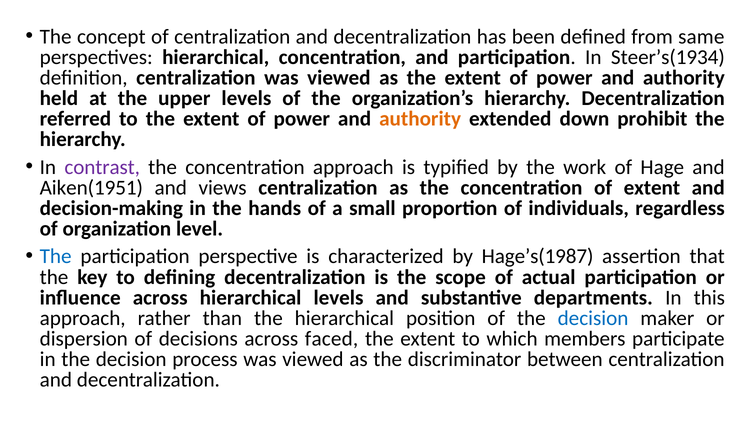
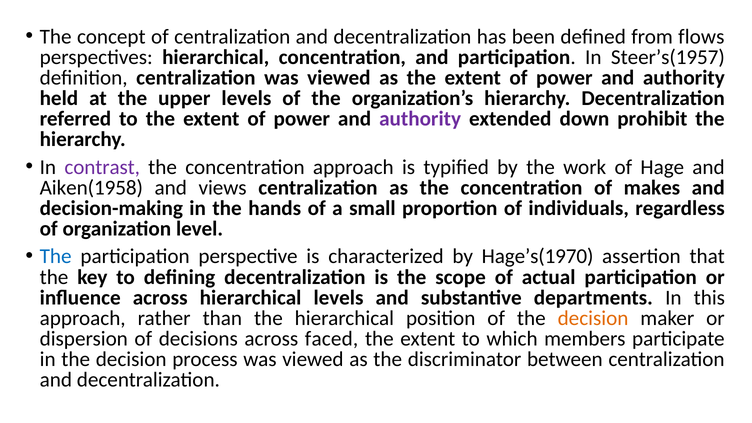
same: same -> flows
Steer’s(1934: Steer’s(1934 -> Steer’s(1957
authority at (420, 119) colour: orange -> purple
Aiken(1951: Aiken(1951 -> Aiken(1958
of extent: extent -> makes
Hage’s(1987: Hage’s(1987 -> Hage’s(1970
decision at (593, 318) colour: blue -> orange
